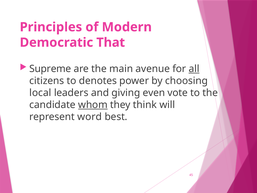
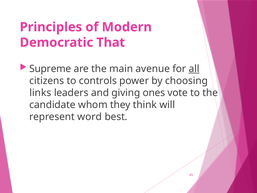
denotes: denotes -> controls
local: local -> links
even: even -> ones
whom underline: present -> none
